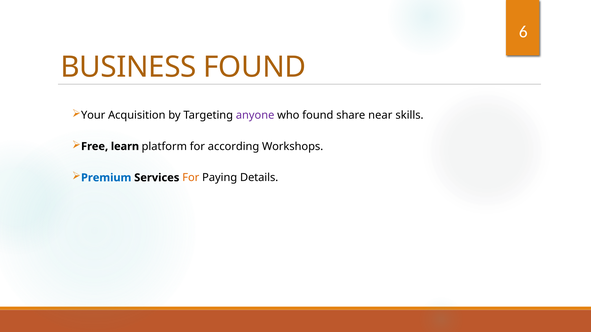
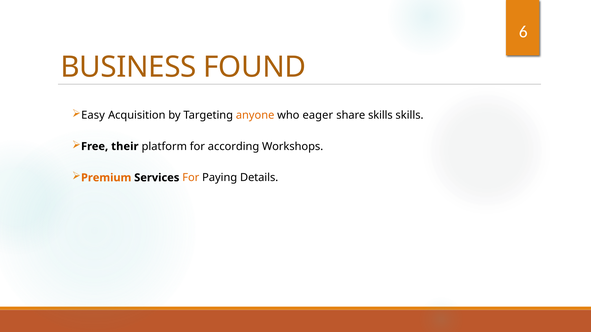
Your: Your -> Easy
anyone colour: purple -> orange
who found: found -> eager
share near: near -> skills
learn: learn -> their
Premium colour: blue -> orange
